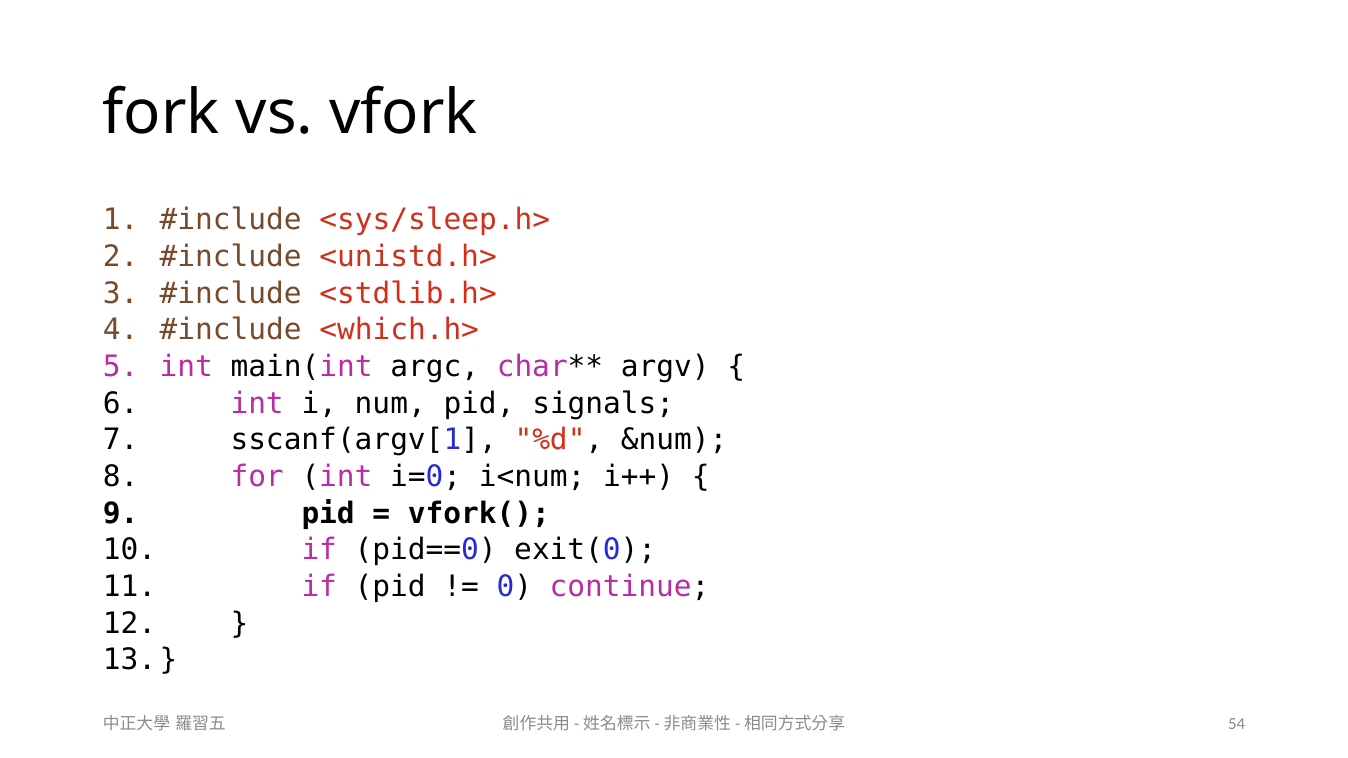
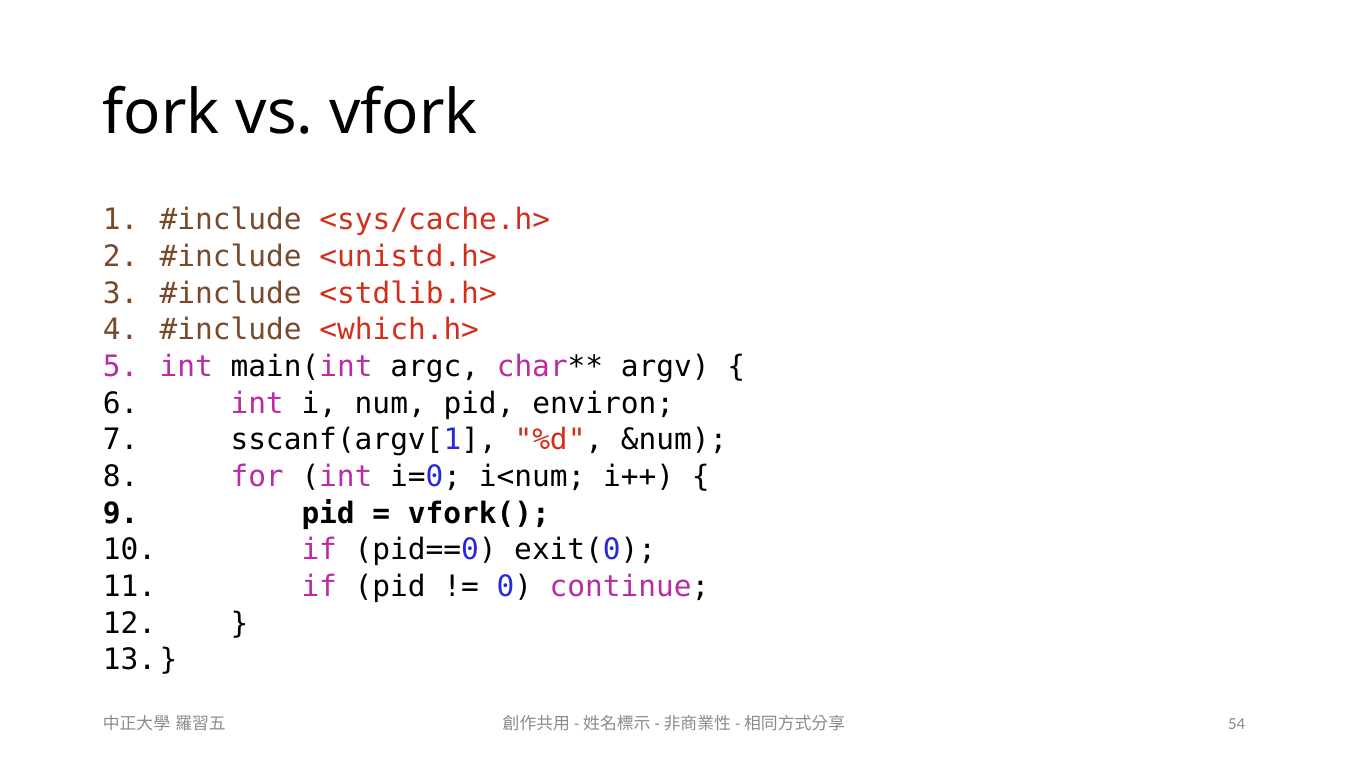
<sys/sleep.h>: <sys/sleep.h> -> <sys/cache.h>
signals: signals -> environ
